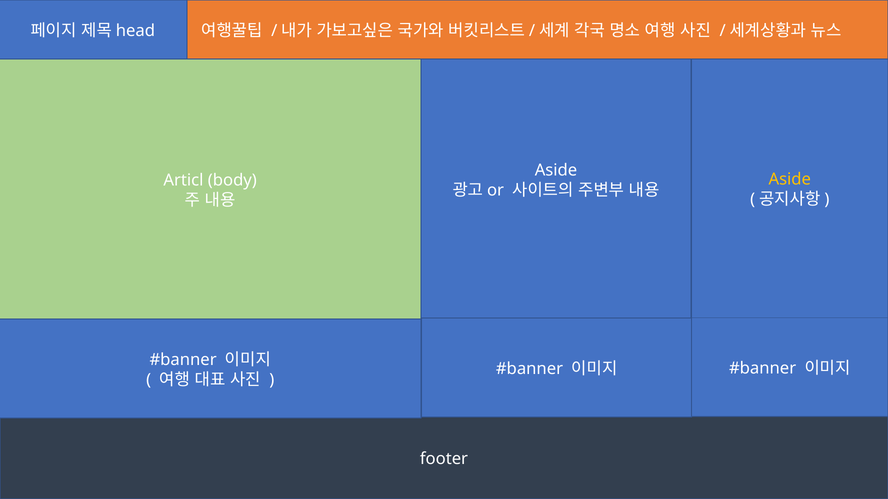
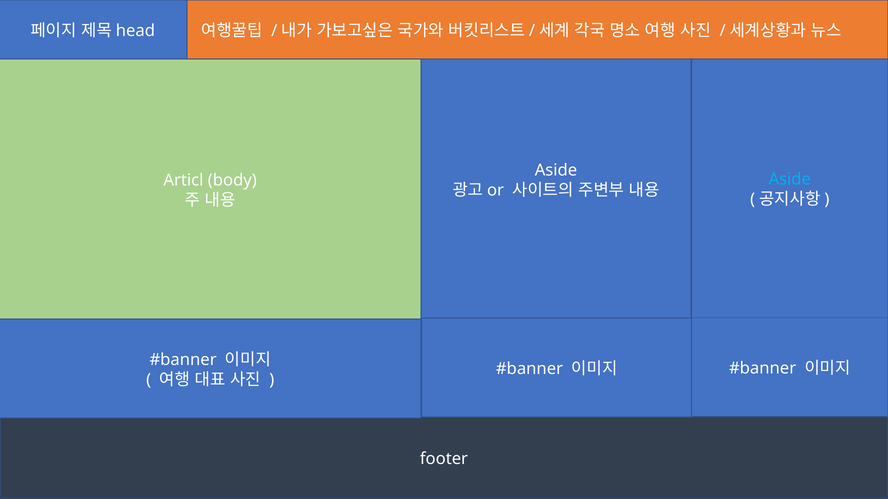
Aside at (790, 179) colour: yellow -> light blue
